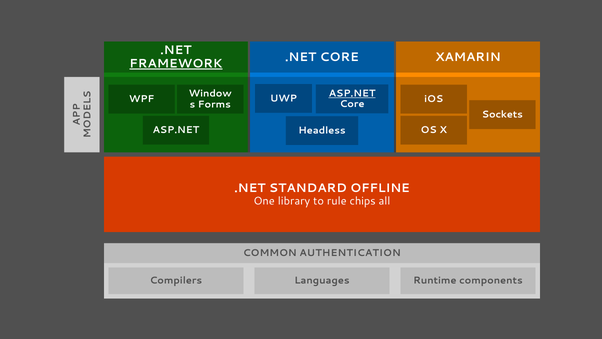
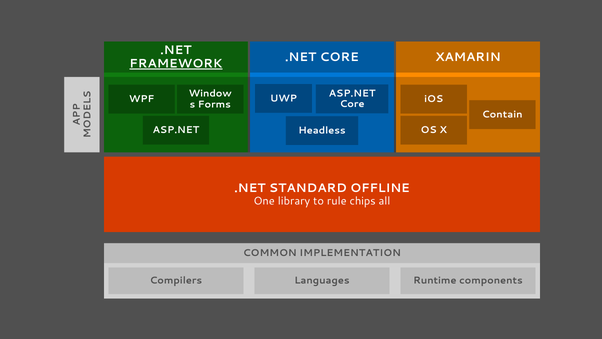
ASP.NET at (352, 93) underline: present -> none
Sockets: Sockets -> Contain
AUTHENTICATION: AUTHENTICATION -> IMPLEMENTATION
